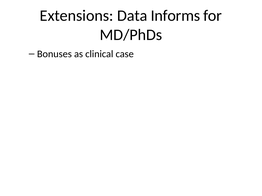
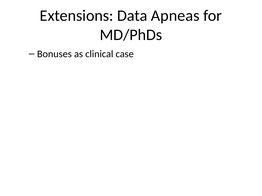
Informs: Informs -> Apneas
